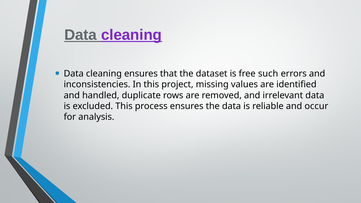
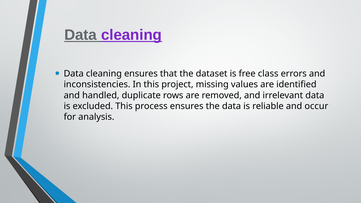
such: such -> class
